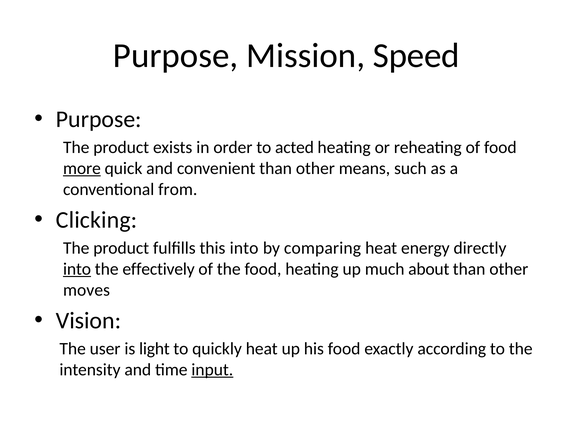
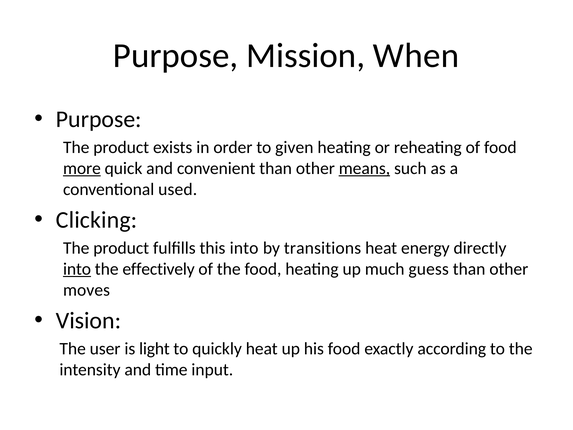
Speed: Speed -> When
acted: acted -> given
means underline: none -> present
from: from -> used
comparing: comparing -> transitions
about: about -> guess
input underline: present -> none
